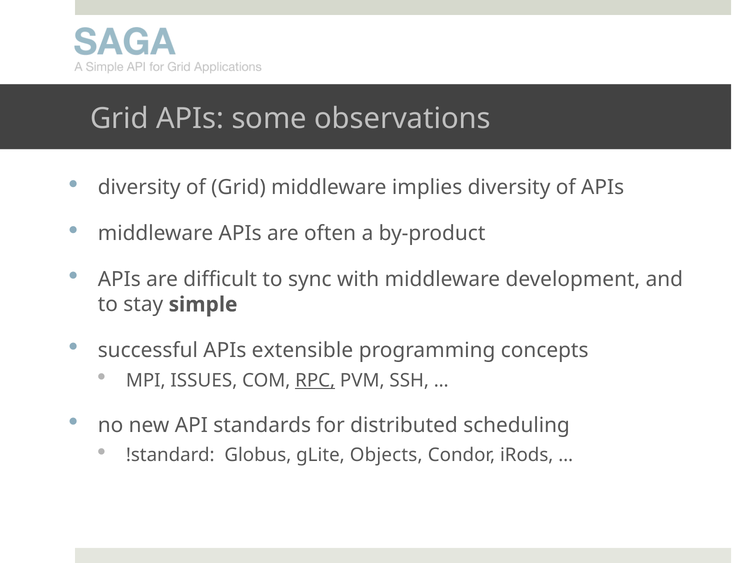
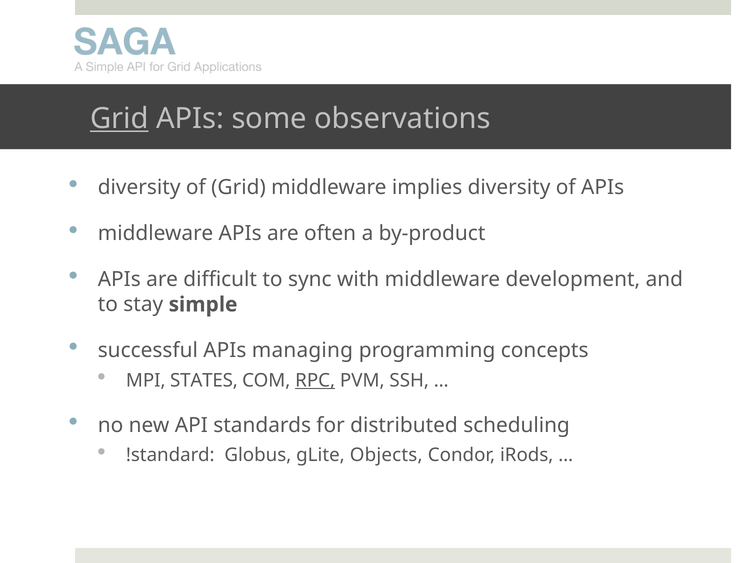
Grid at (119, 119) underline: none -> present
extensible: extensible -> managing
ISSUES: ISSUES -> STATES
